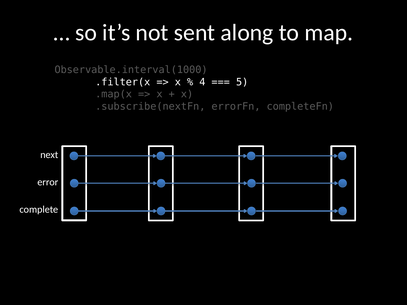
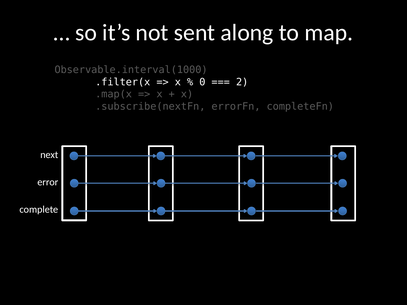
4: 4 -> 0
5: 5 -> 2
